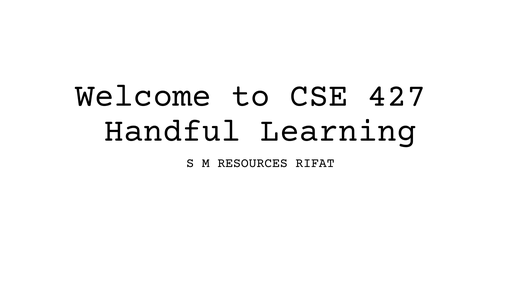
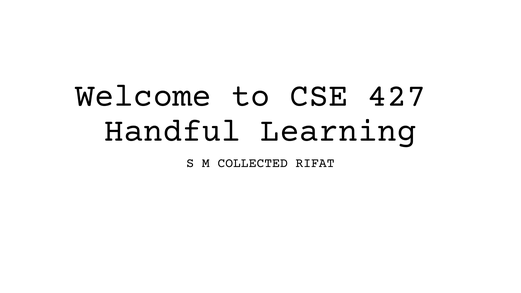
RESOURCES: RESOURCES -> COLLECTED
